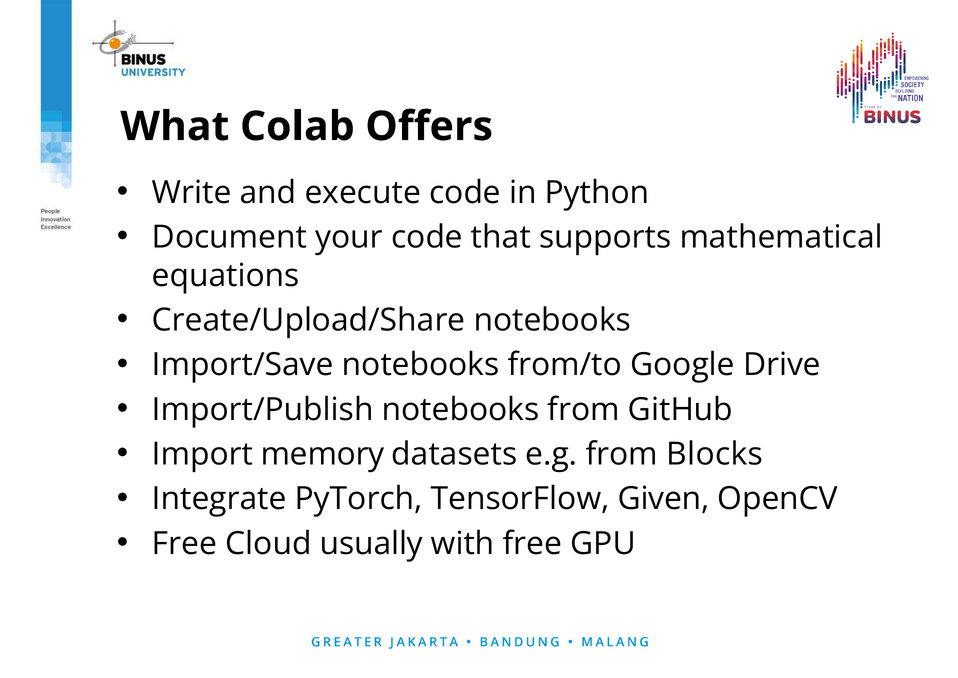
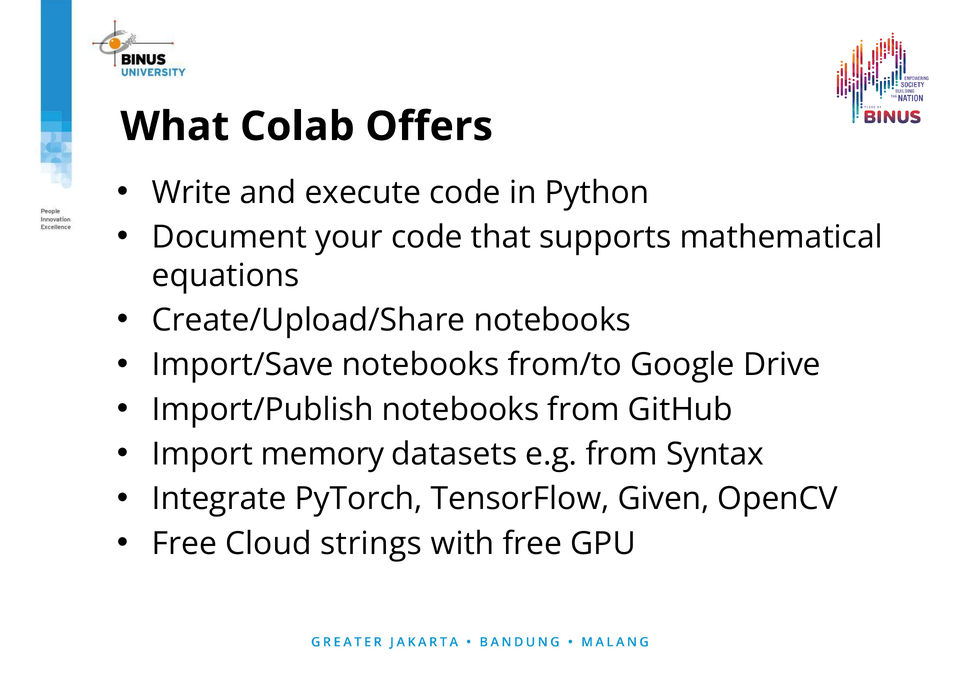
Blocks: Blocks -> Syntax
usually: usually -> strings
